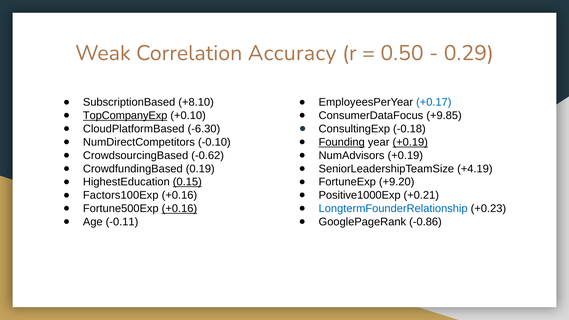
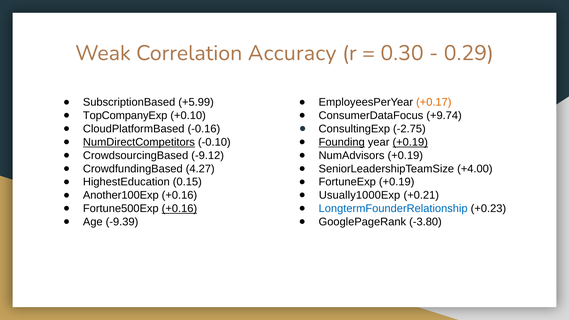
0.50: 0.50 -> 0.30
+8.10: +8.10 -> +5.99
+0.17 colour: blue -> orange
TopCompanyExp underline: present -> none
+9.85: +9.85 -> +9.74
-6.30: -6.30 -> -0.16
-0.18: -0.18 -> -2.75
NumDirectCompetitors underline: none -> present
-0.62: -0.62 -> -9.12
+4.19: +4.19 -> +4.00
0.19: 0.19 -> 4.27
FortuneExp +9.20: +9.20 -> +0.19
0.15 underline: present -> none
Factors100Exp: Factors100Exp -> Another100Exp
Positive1000Exp: Positive1000Exp -> Usually1000Exp
-0.11: -0.11 -> -9.39
-0.86: -0.86 -> -3.80
